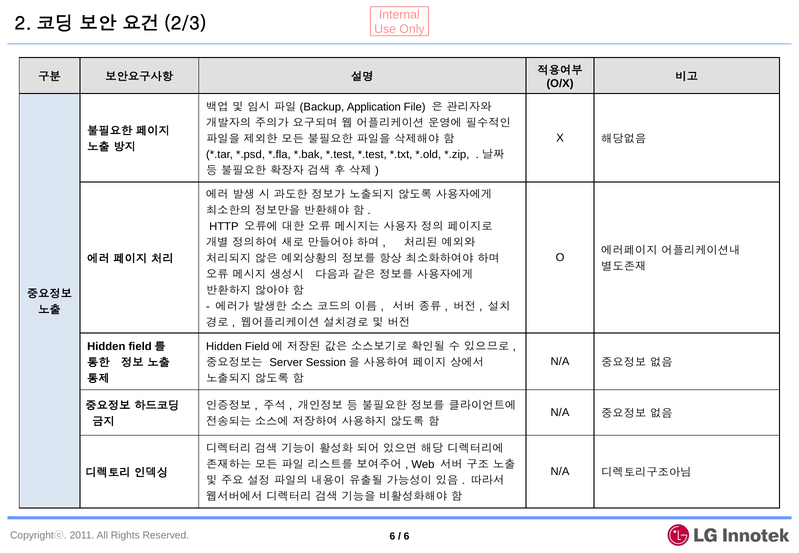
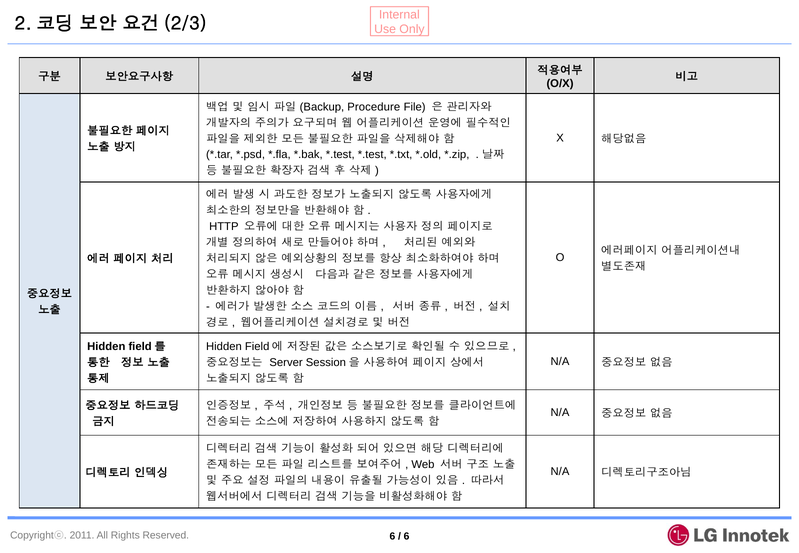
Application: Application -> Procedure
